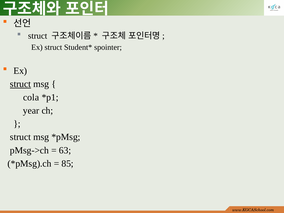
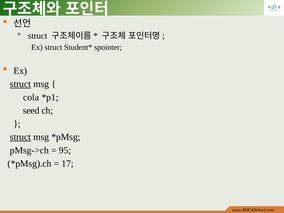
year: year -> seed
struct at (20, 137) underline: none -> present
63: 63 -> 95
85: 85 -> 17
